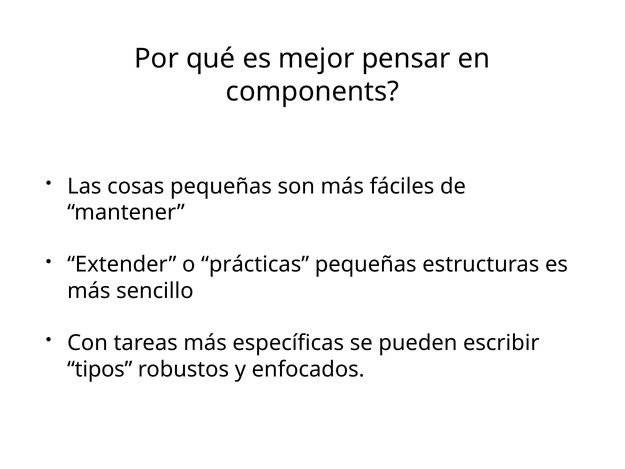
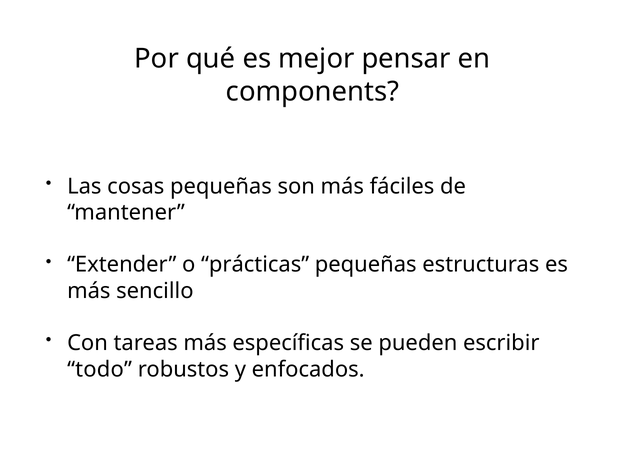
tipos: tipos -> todo
